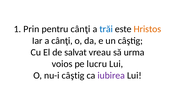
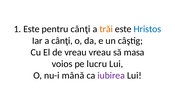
1 Prin: Prin -> Este
trăi colour: blue -> orange
Hristos colour: orange -> blue
de salvat: salvat -> vreau
urma: urma -> masa
nu-i câştig: câştig -> mână
